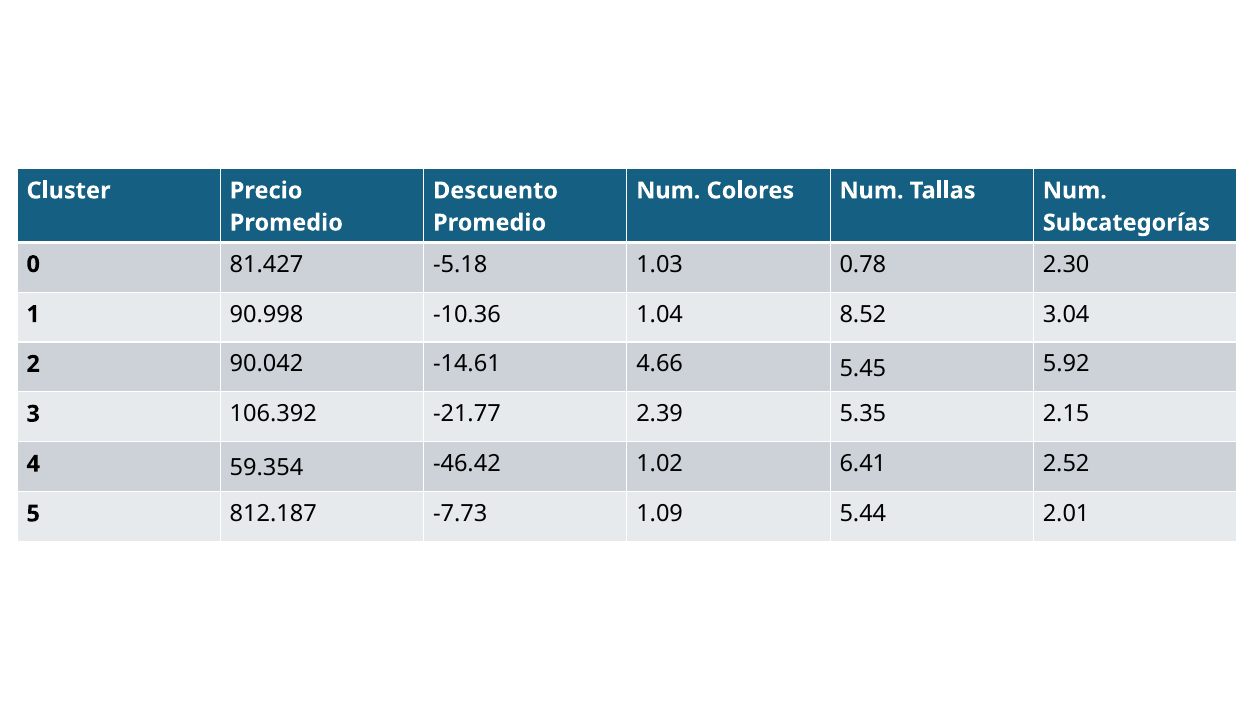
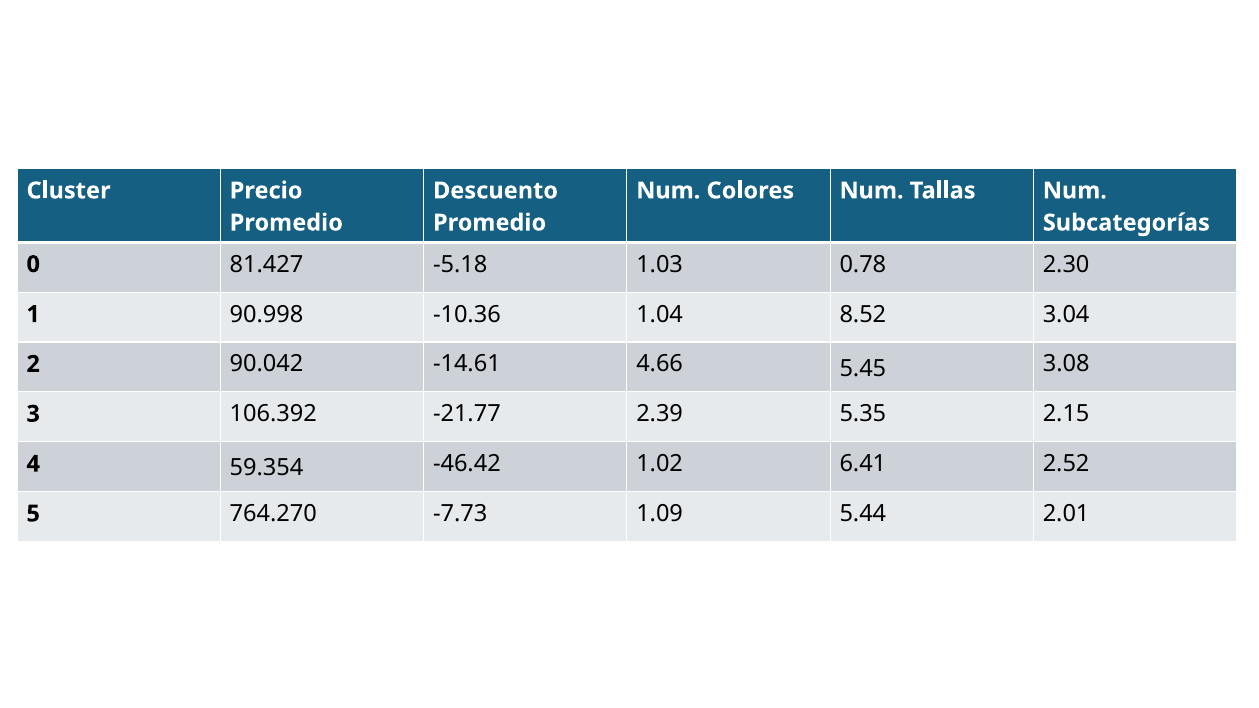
5.92: 5.92 -> 3.08
812.187: 812.187 -> 764.270
